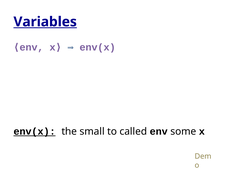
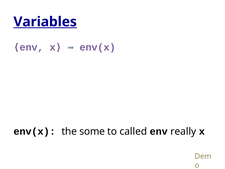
env(x at (35, 131) underline: present -> none
small: small -> some
some: some -> really
